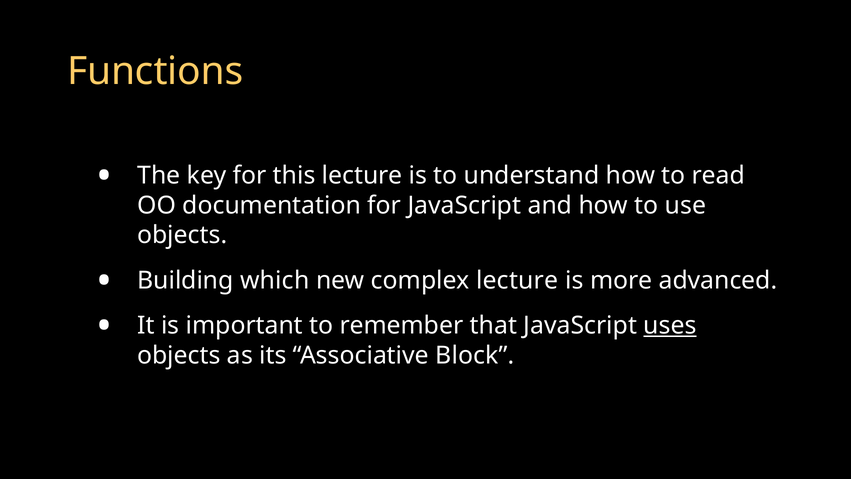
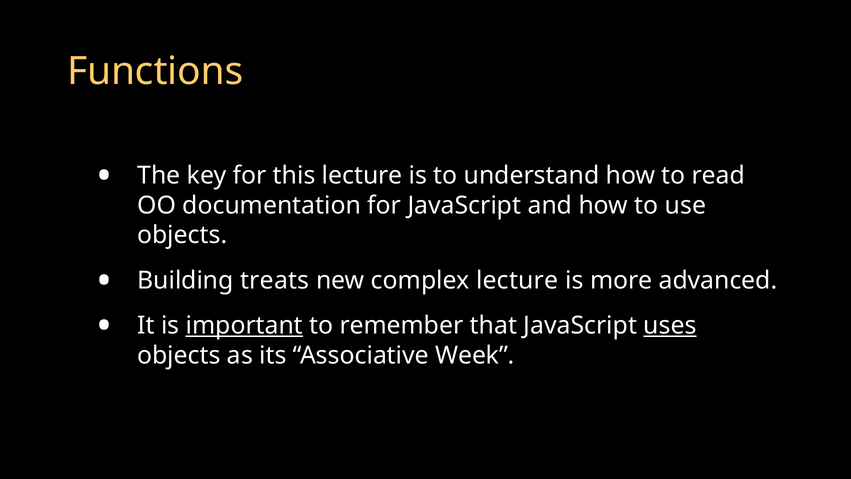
which: which -> treats
important underline: none -> present
Block: Block -> Week
